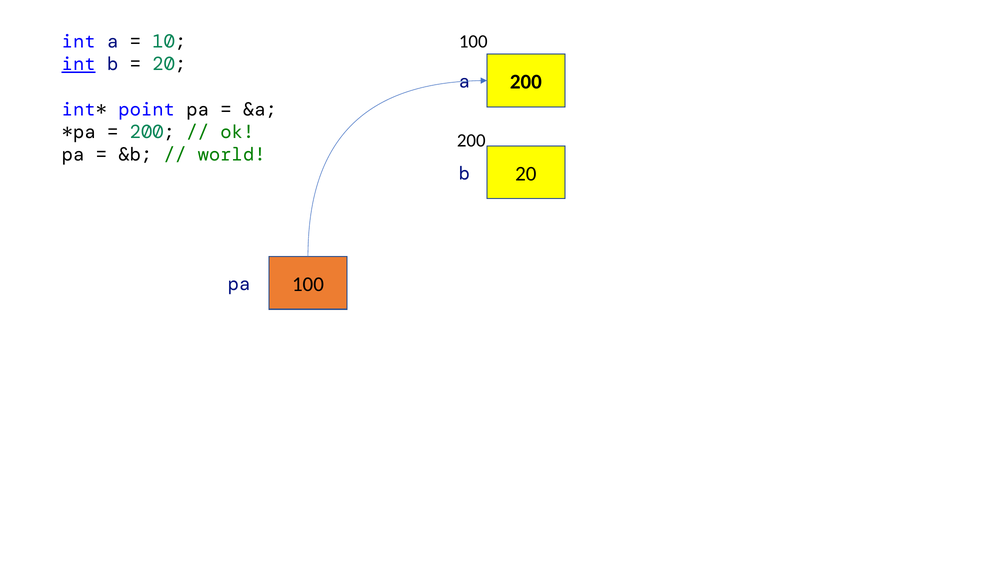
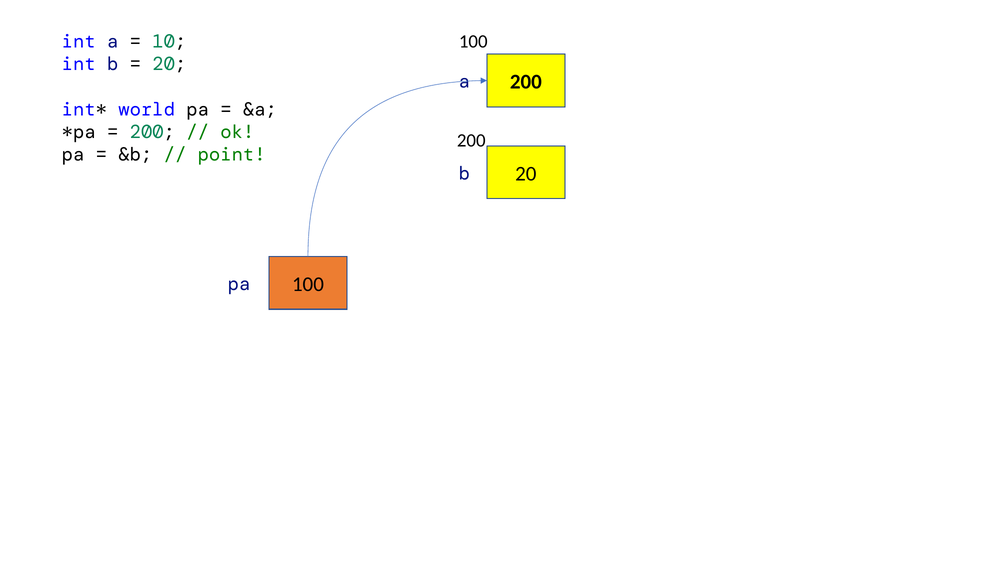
int at (79, 64) underline: present -> none
point: point -> world
world: world -> point
